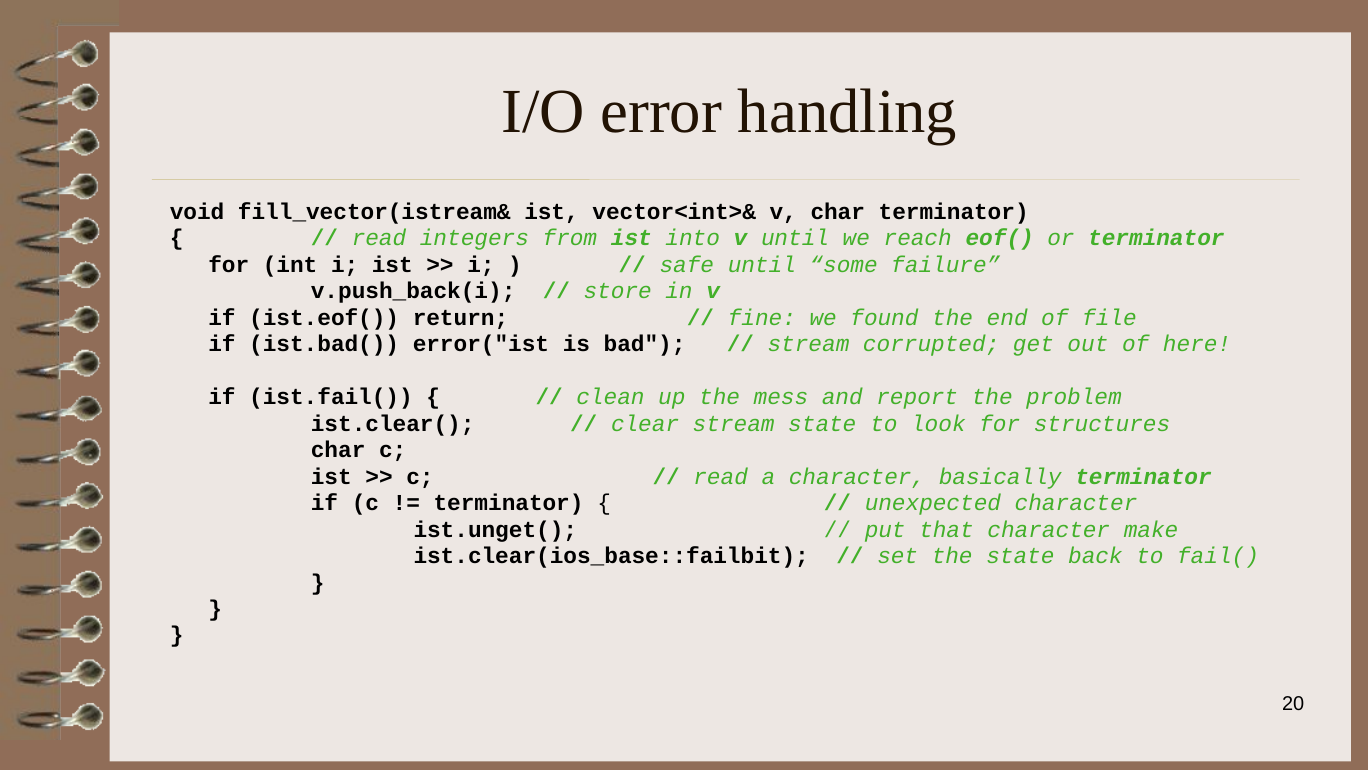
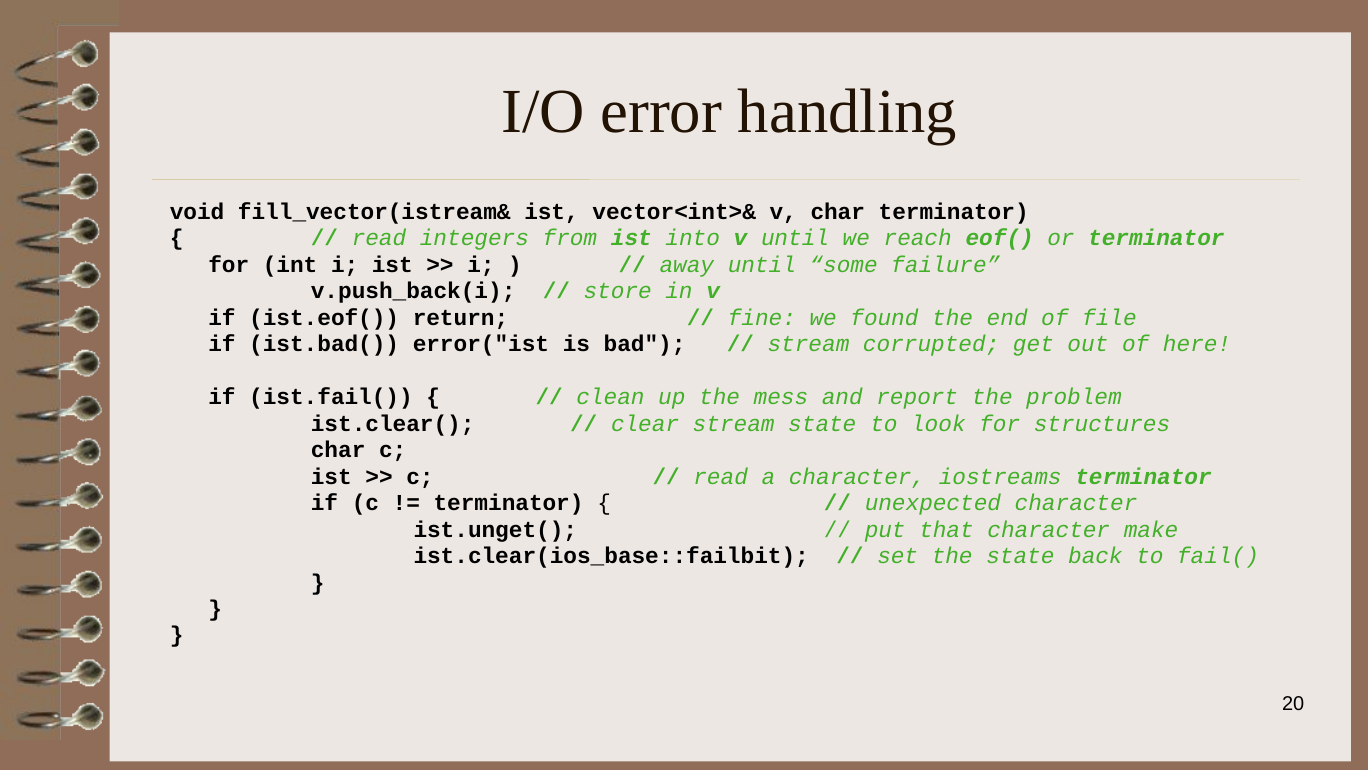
safe: safe -> away
basically: basically -> iostreams
